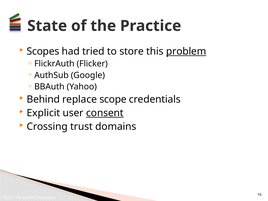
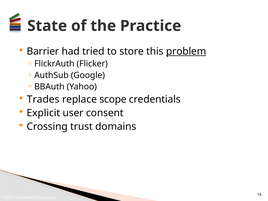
Scopes: Scopes -> Barrier
Behind: Behind -> Trades
consent underline: present -> none
